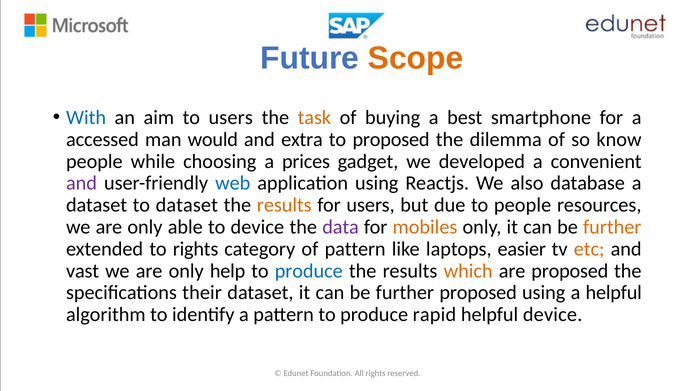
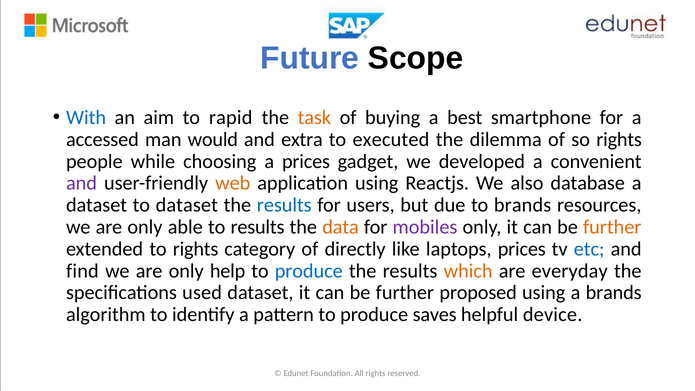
Scope colour: orange -> black
to users: users -> rapid
to proposed: proposed -> executed
so know: know -> rights
web colour: blue -> orange
results at (284, 205) colour: orange -> blue
to people: people -> brands
to device: device -> results
data colour: purple -> orange
mobiles colour: orange -> purple
of pattern: pattern -> directly
laptops easier: easier -> prices
etc colour: orange -> blue
vast: vast -> find
are proposed: proposed -> everyday
their: their -> used
a helpful: helpful -> brands
rapid: rapid -> saves
